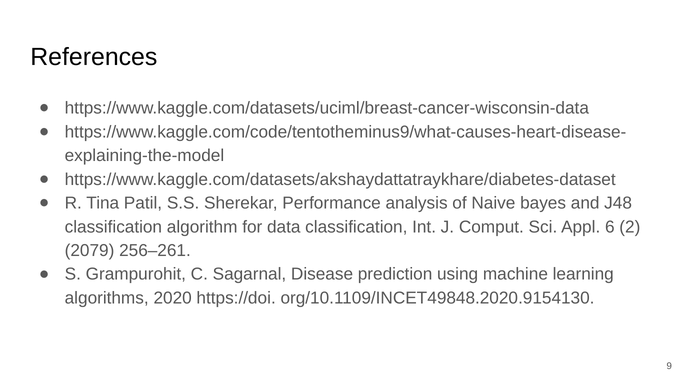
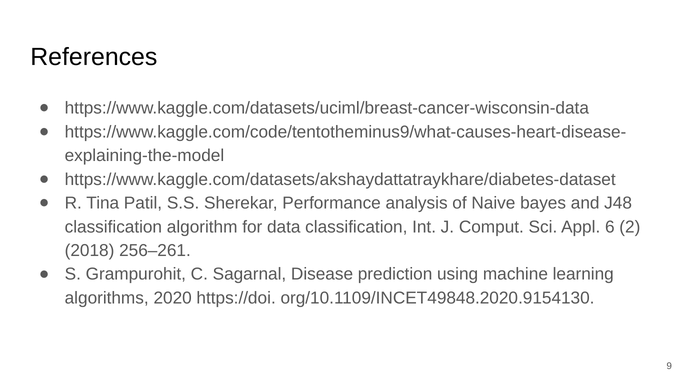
2079: 2079 -> 2018
